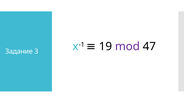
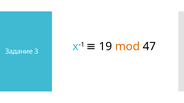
mod colour: purple -> orange
